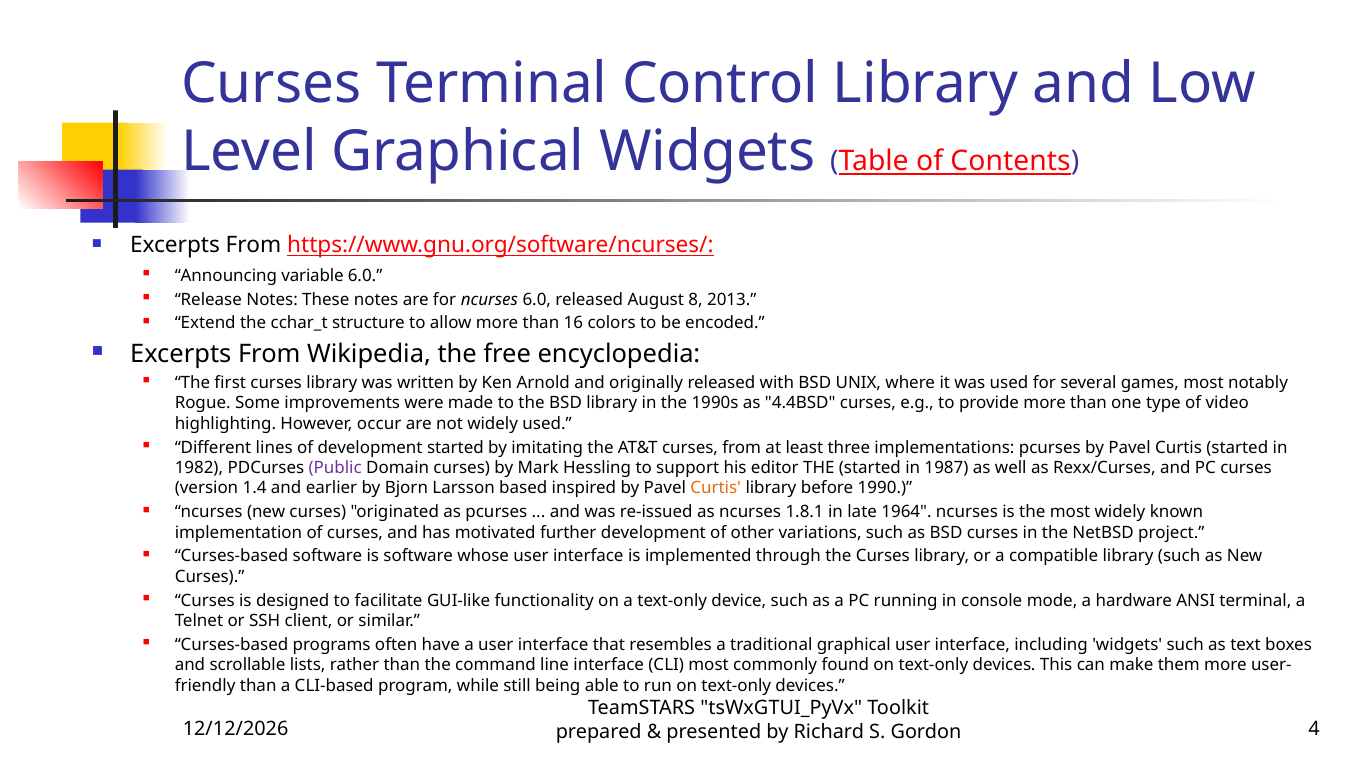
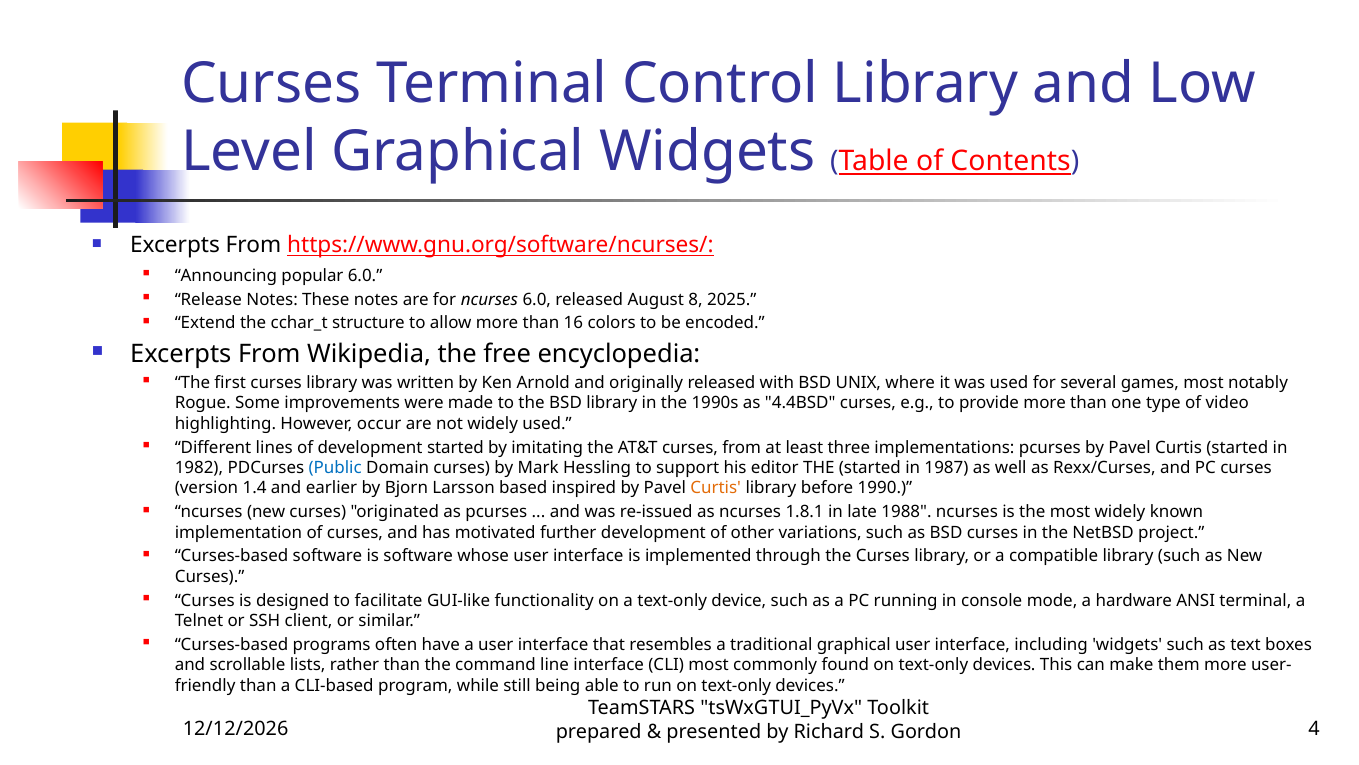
variable: variable -> popular
2013: 2013 -> 2025
Public colour: purple -> blue
1964: 1964 -> 1988
